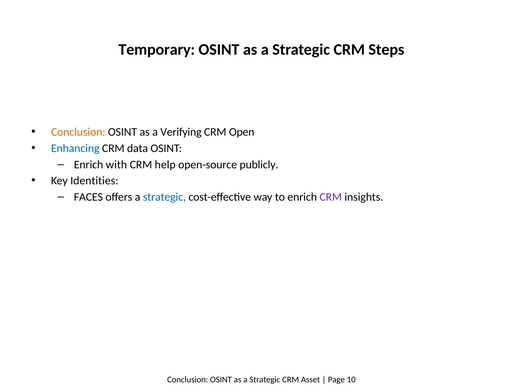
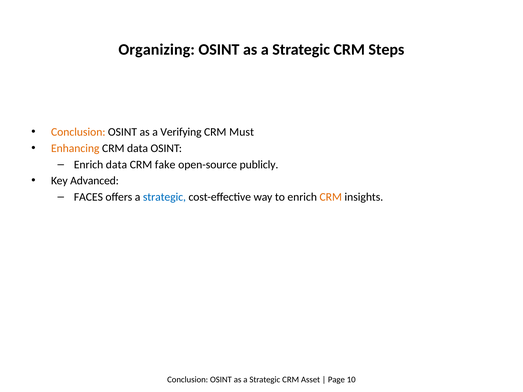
Temporary: Temporary -> Organizing
Open: Open -> Must
Enhancing colour: blue -> orange
Enrich with: with -> data
help: help -> fake
Identities: Identities -> Advanced
CRM at (331, 197) colour: purple -> orange
